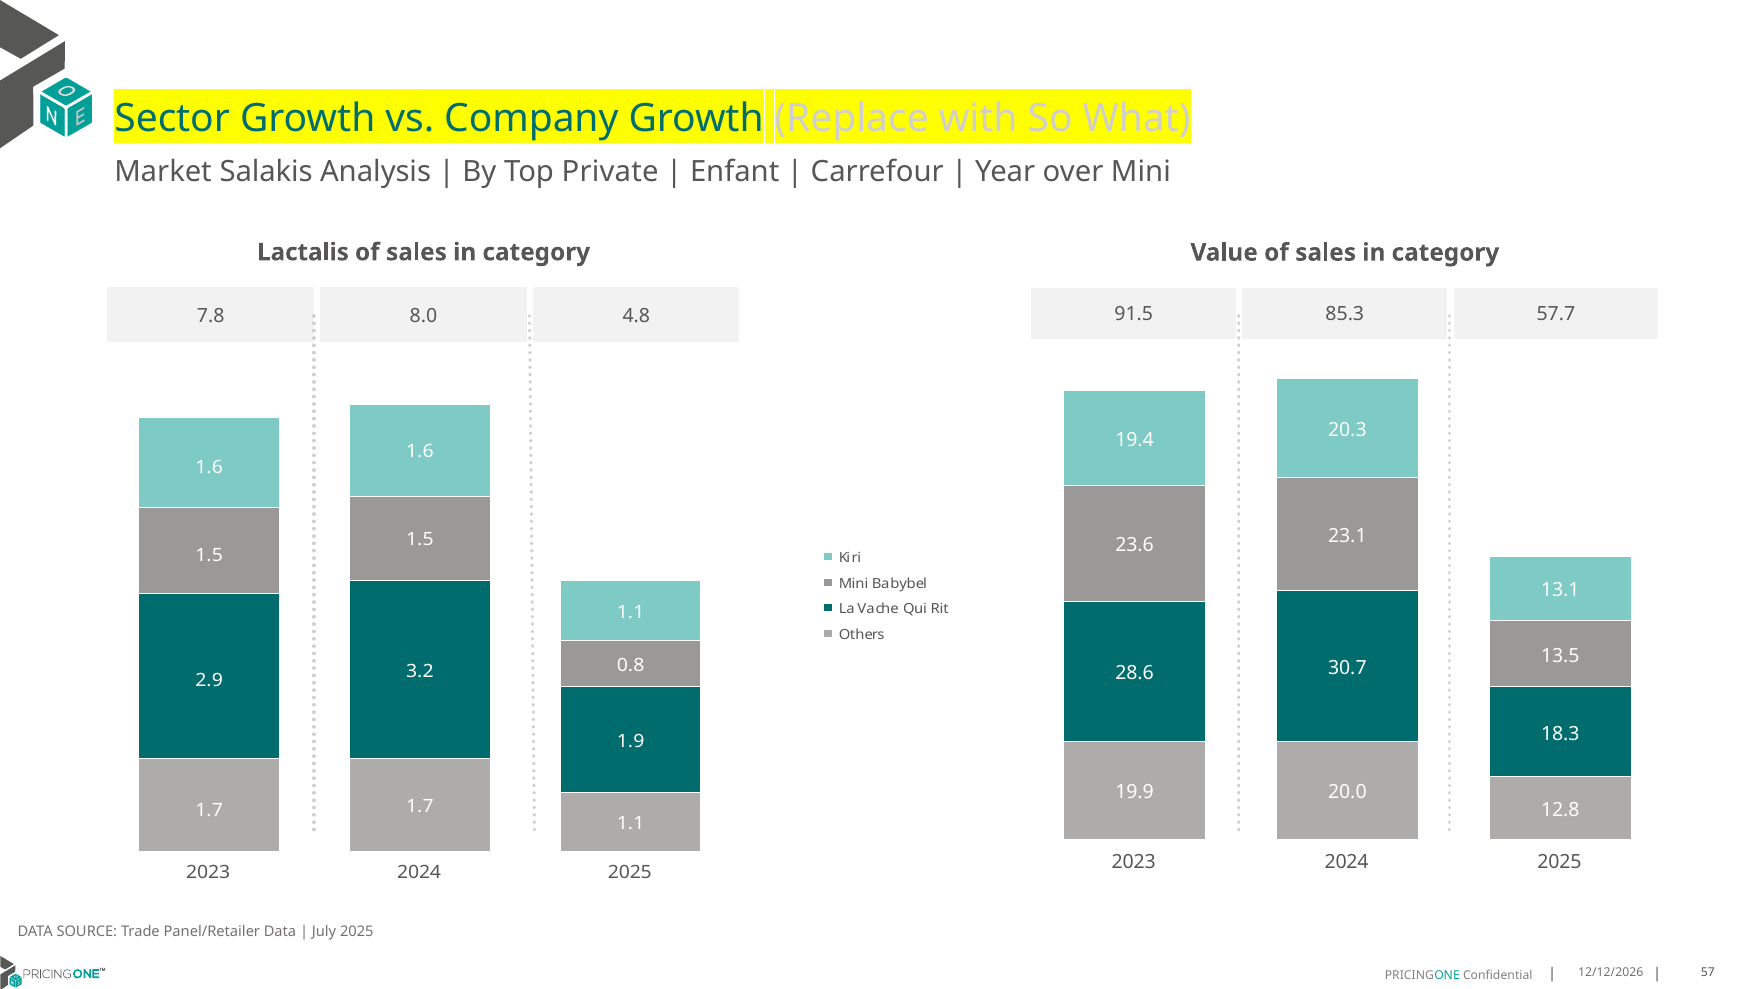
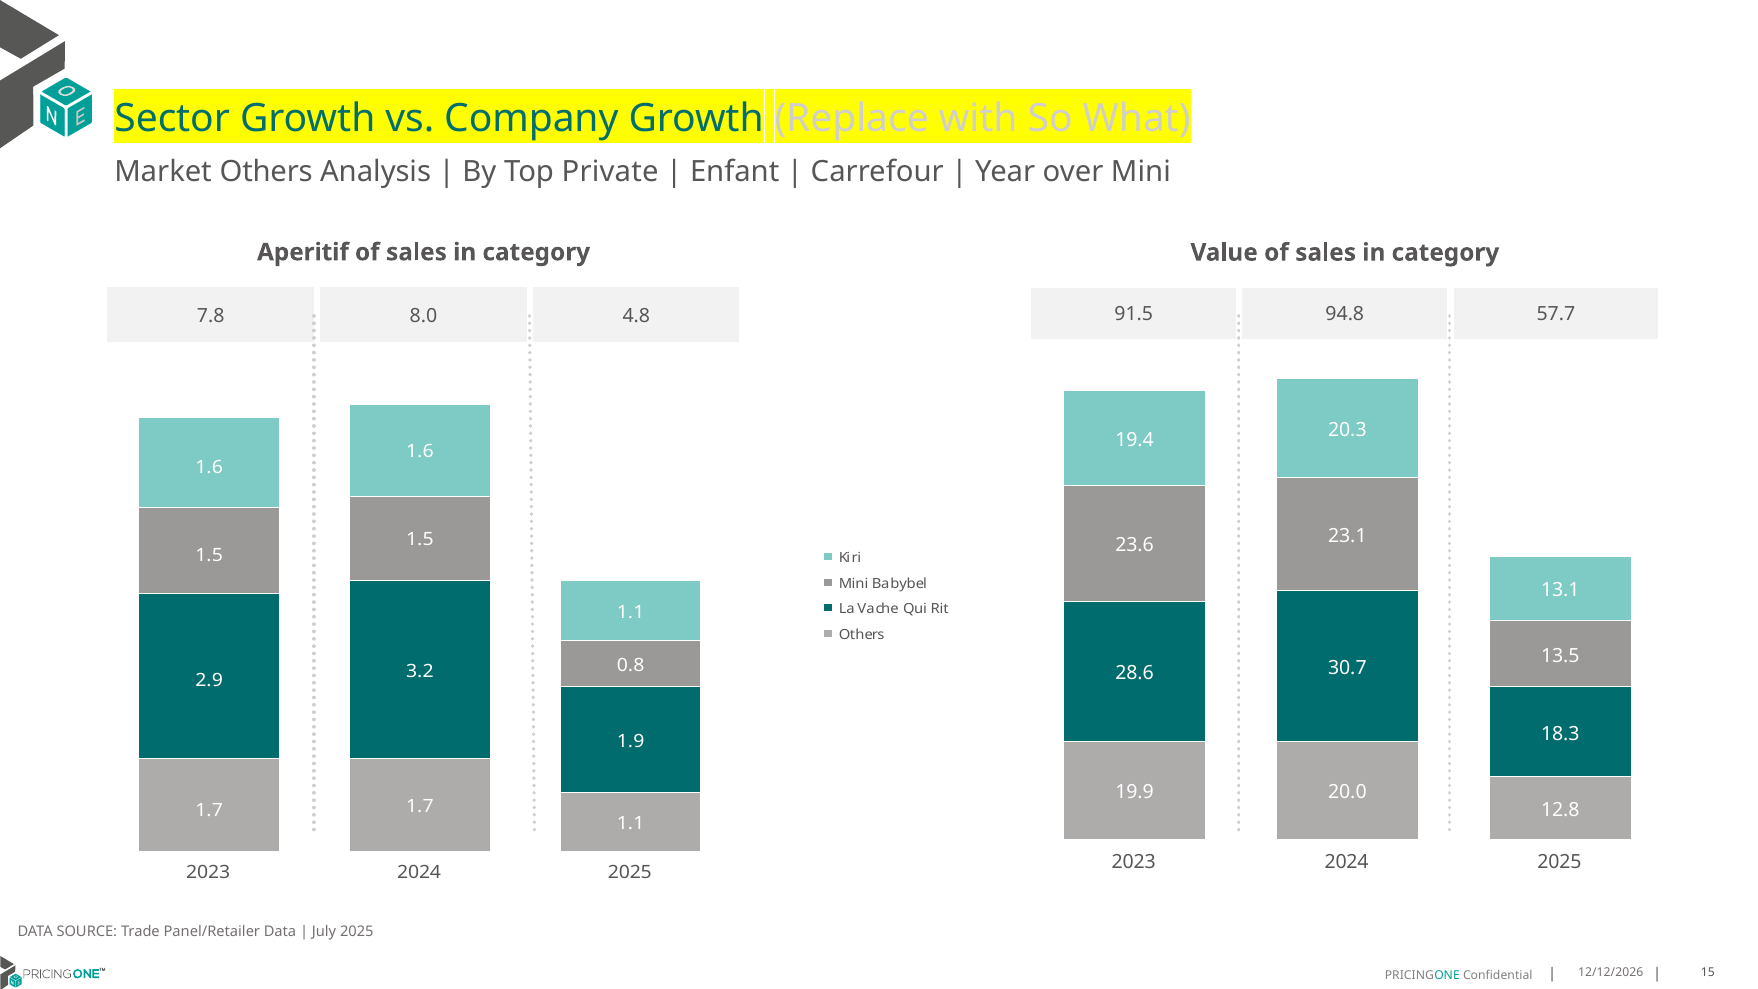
Market Salakis: Salakis -> Others
Lactalis: Lactalis -> Aperitif
85.3: 85.3 -> 94.8
57: 57 -> 15
